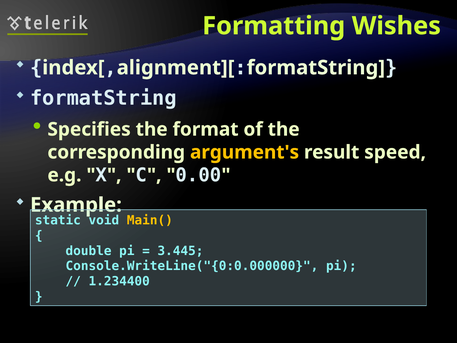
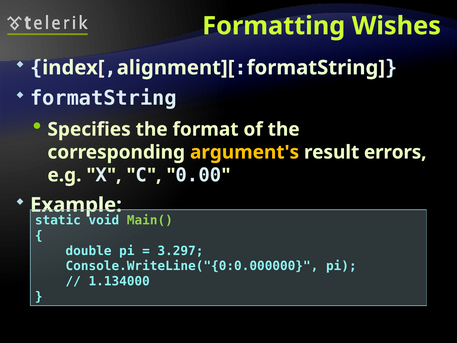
speed: speed -> errors
Main( colour: yellow -> light green
3.445: 3.445 -> 3.297
1.234400: 1.234400 -> 1.134000
